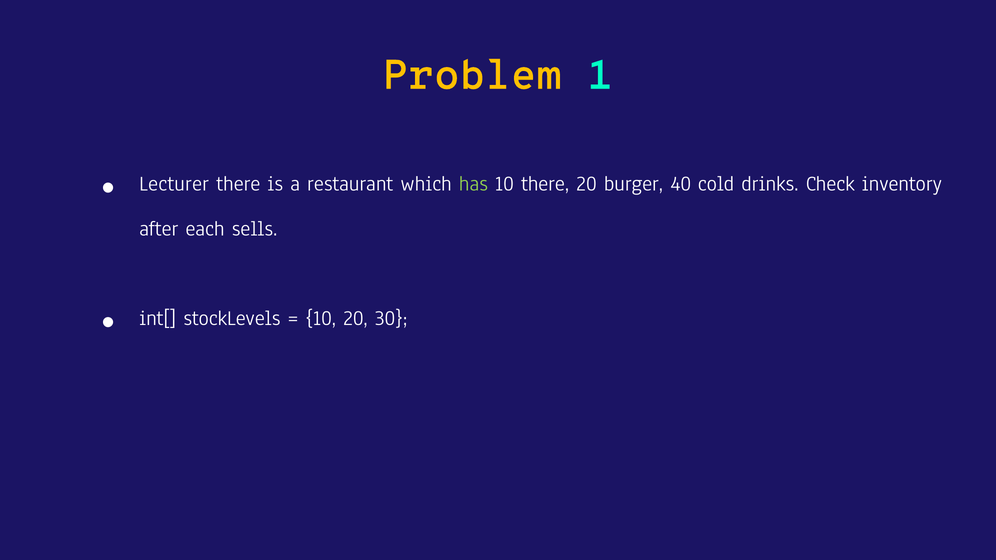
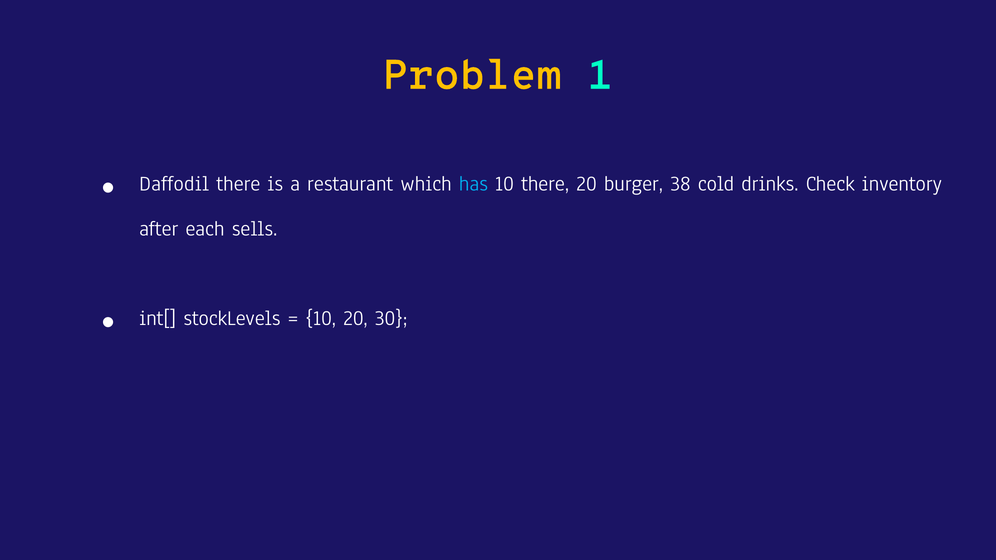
Lecturer: Lecturer -> Daffodil
has colour: light green -> light blue
40: 40 -> 38
